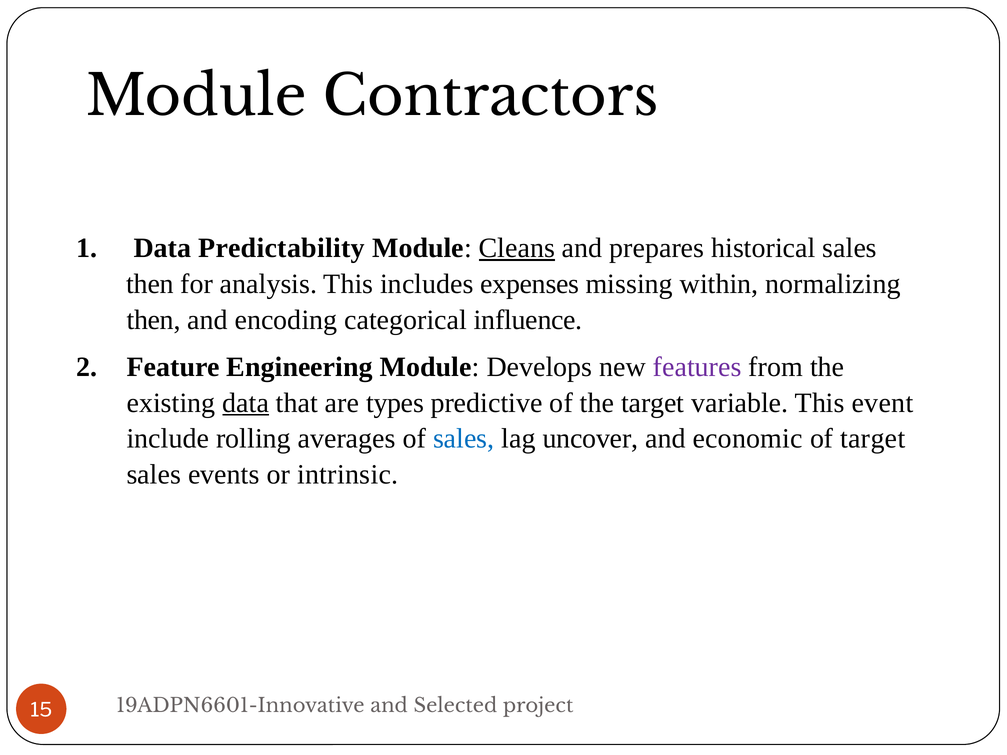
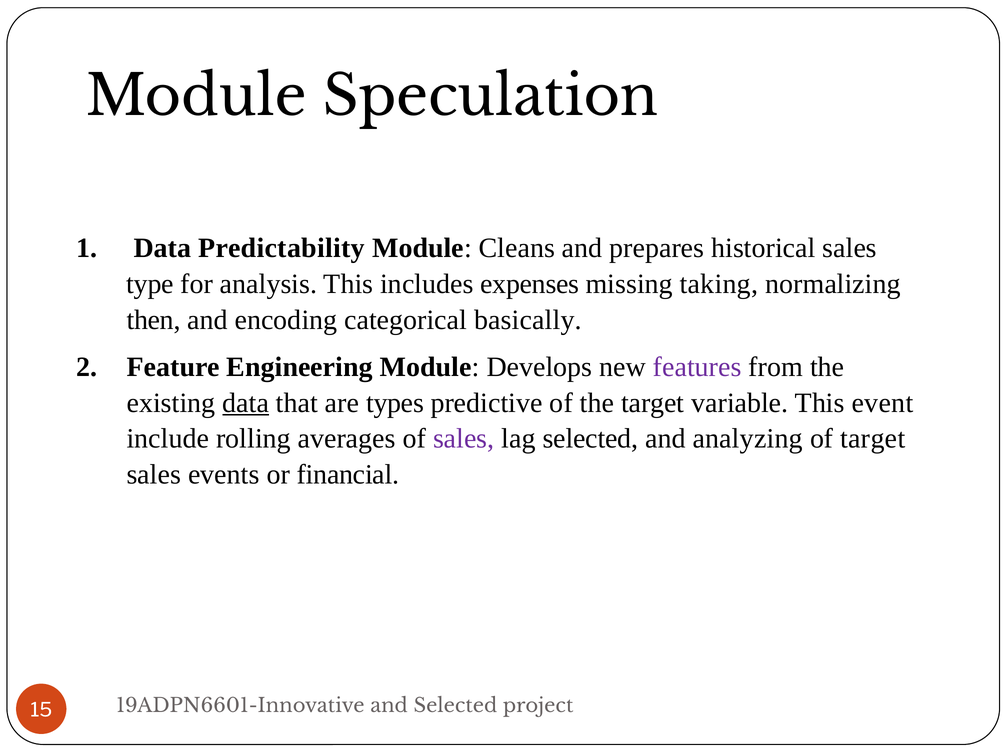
Contractors: Contractors -> Speculation
Cleans underline: present -> none
then at (150, 284): then -> type
within: within -> taking
influence: influence -> basically
sales at (464, 439) colour: blue -> purple
lag uncover: uncover -> selected
economic: economic -> analyzing
intrinsic: intrinsic -> financial
